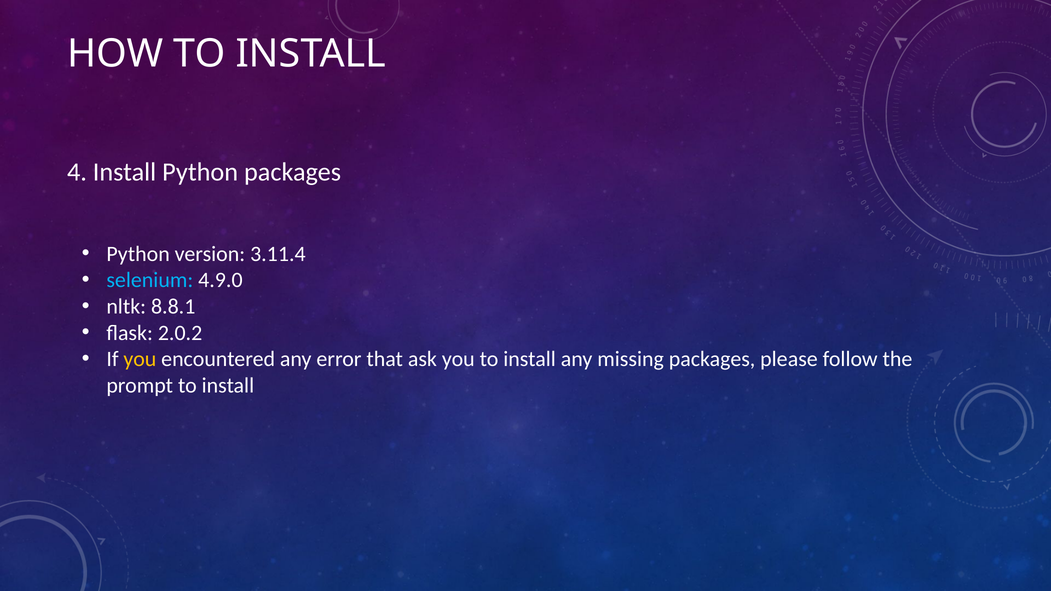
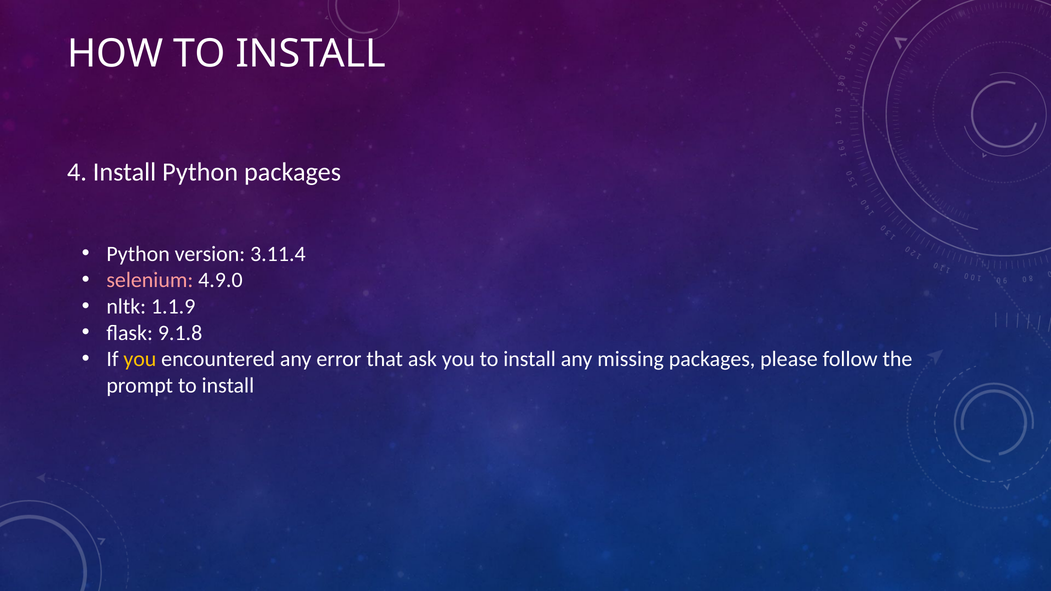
selenium colour: light blue -> pink
8.8.1: 8.8.1 -> 1.1.9
2.0.2: 2.0.2 -> 9.1.8
